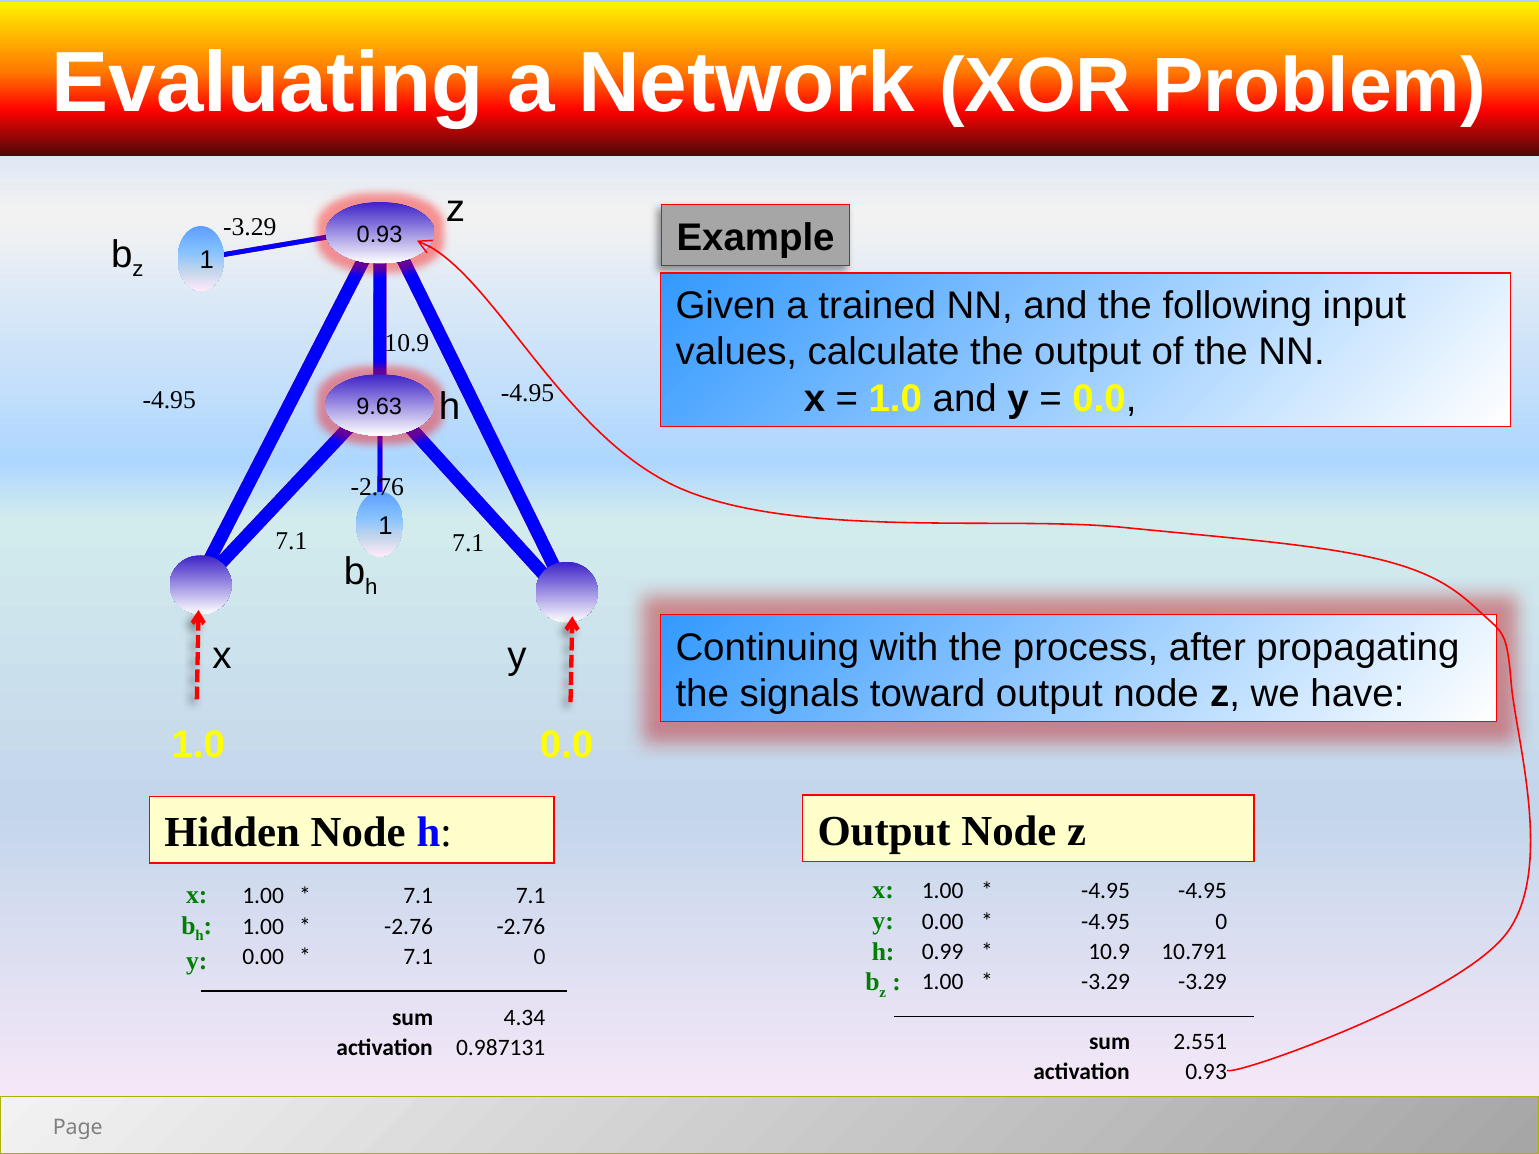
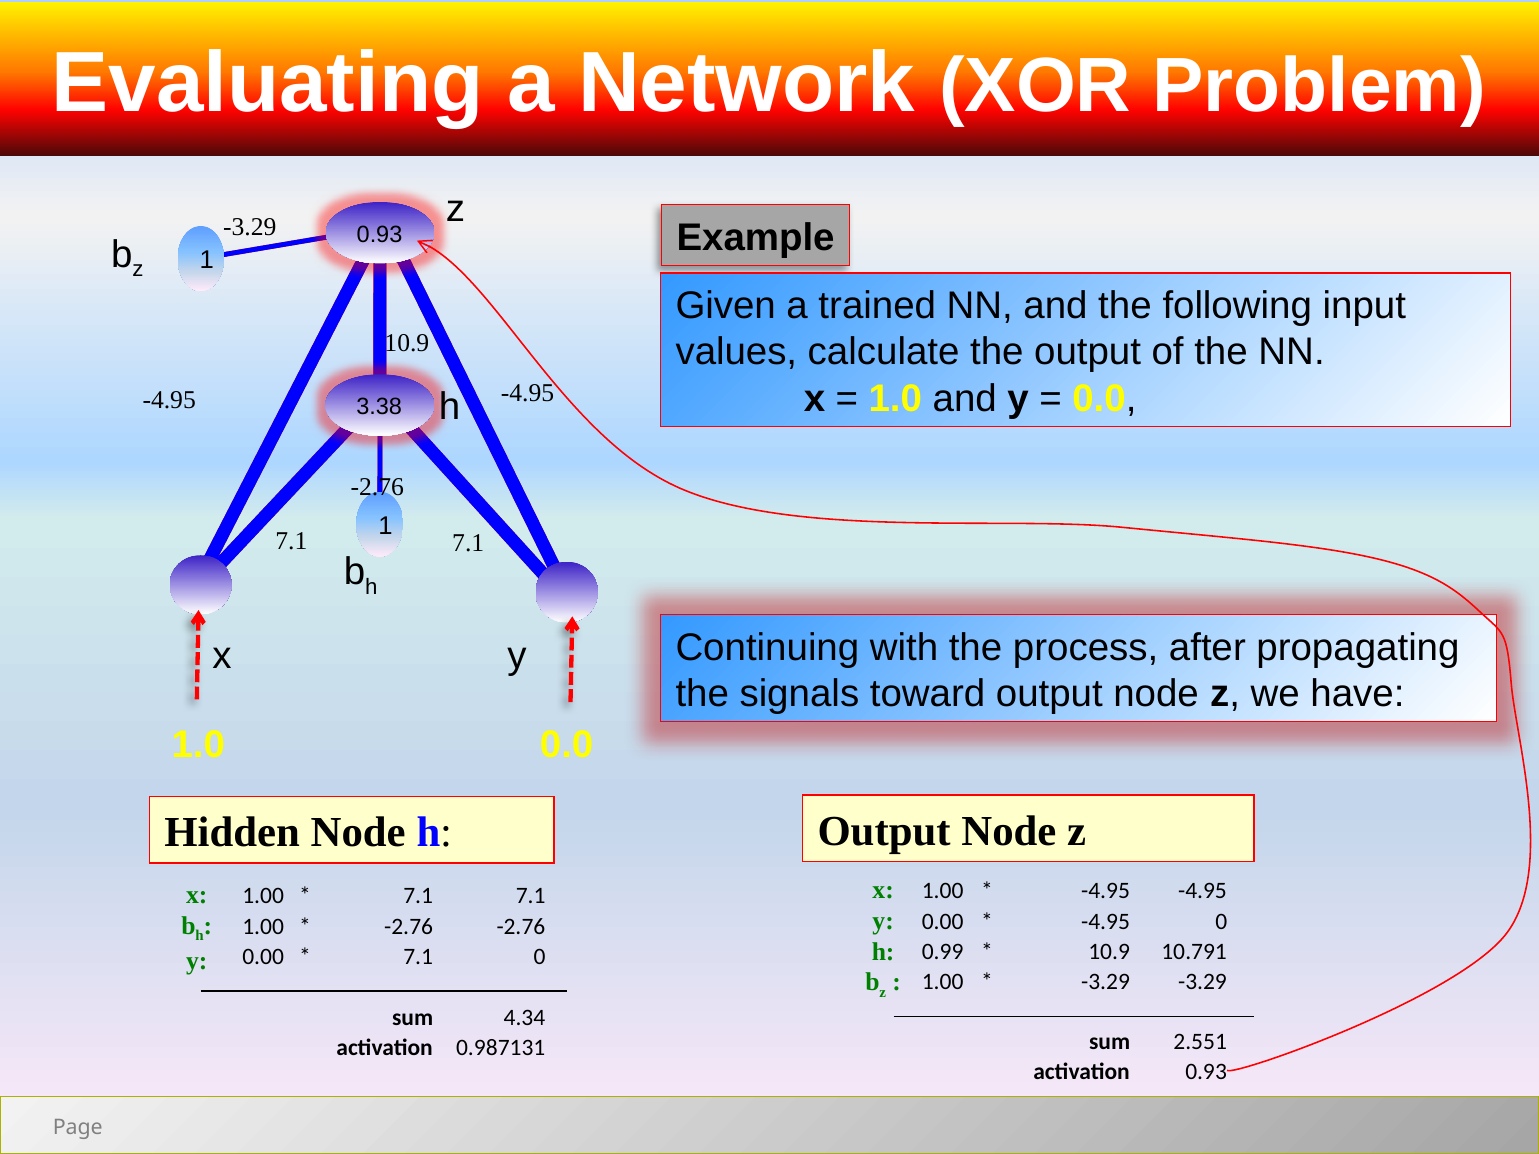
9.63: 9.63 -> 3.38
